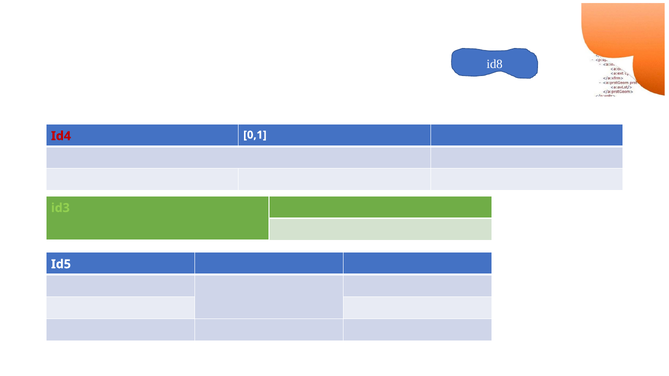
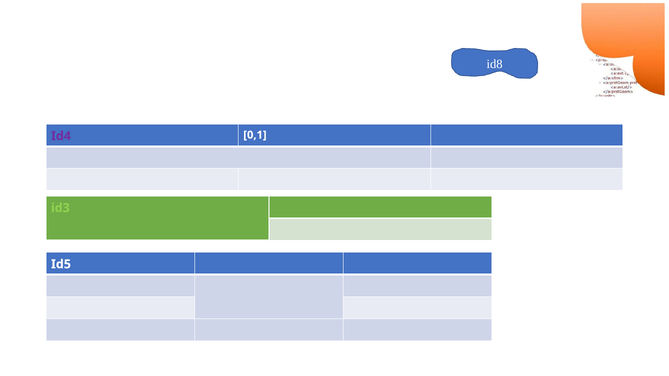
Id4 colour: red -> purple
